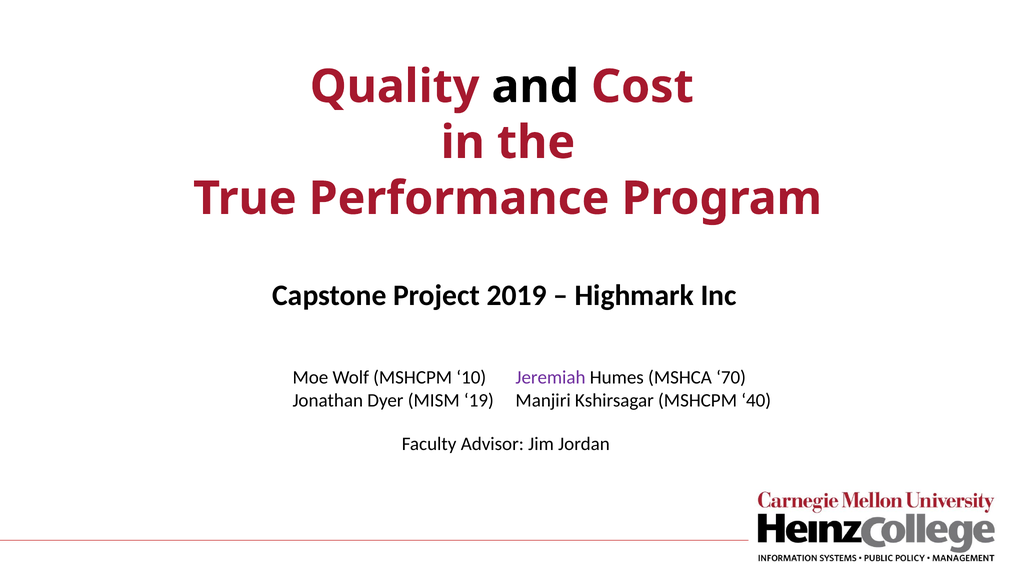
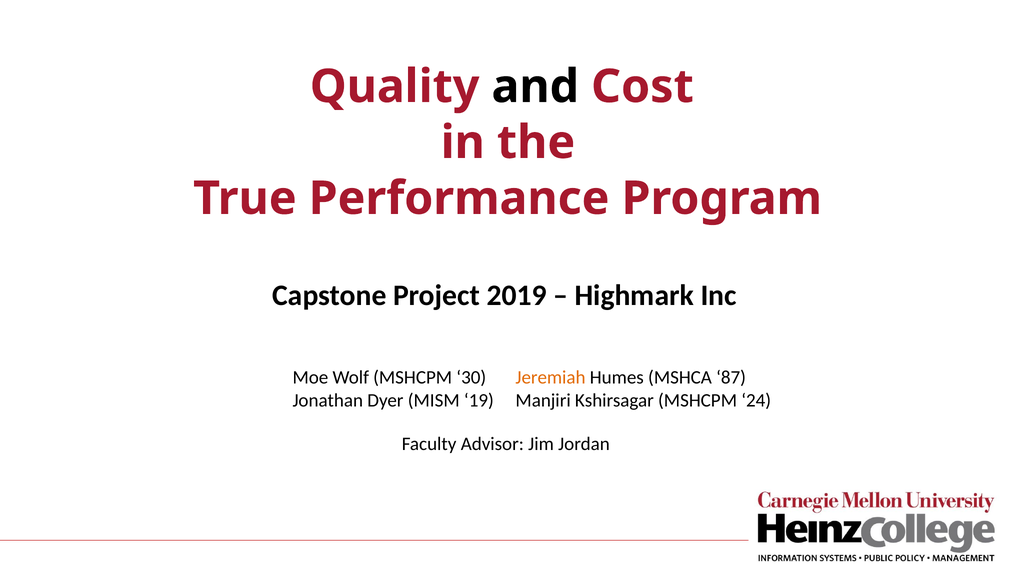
10: 10 -> 30
Jeremiah colour: purple -> orange
70: 70 -> 87
40: 40 -> 24
